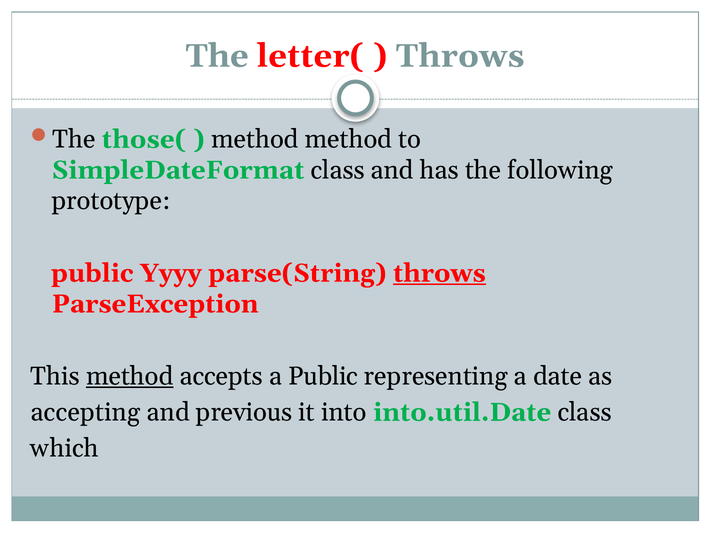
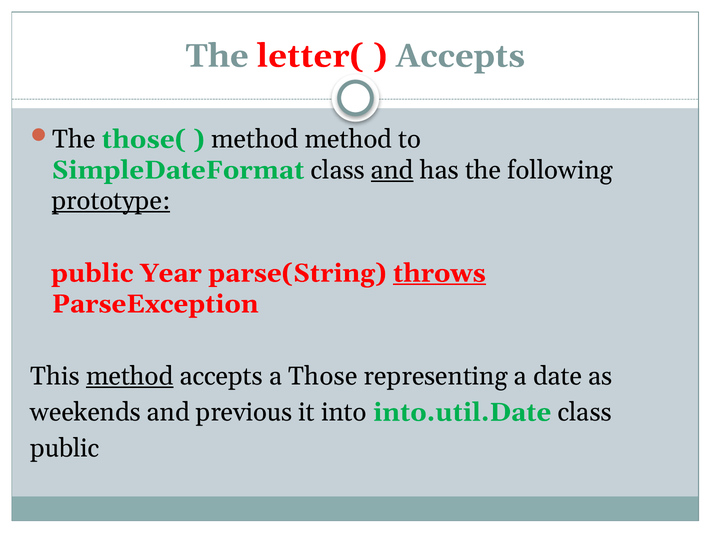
Throws at (460, 56): Throws -> Accepts
and at (392, 170) underline: none -> present
prototype underline: none -> present
Yyyy: Yyyy -> Year
a Public: Public -> Those
accepting: accepting -> weekends
which at (65, 449): which -> public
